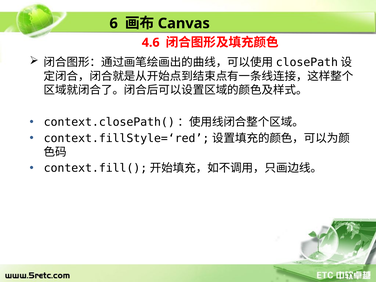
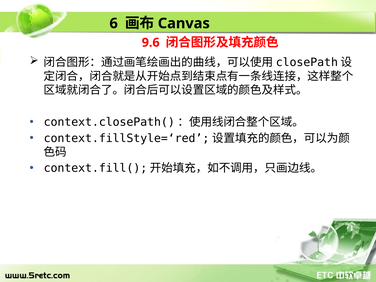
4.6: 4.6 -> 9.6
